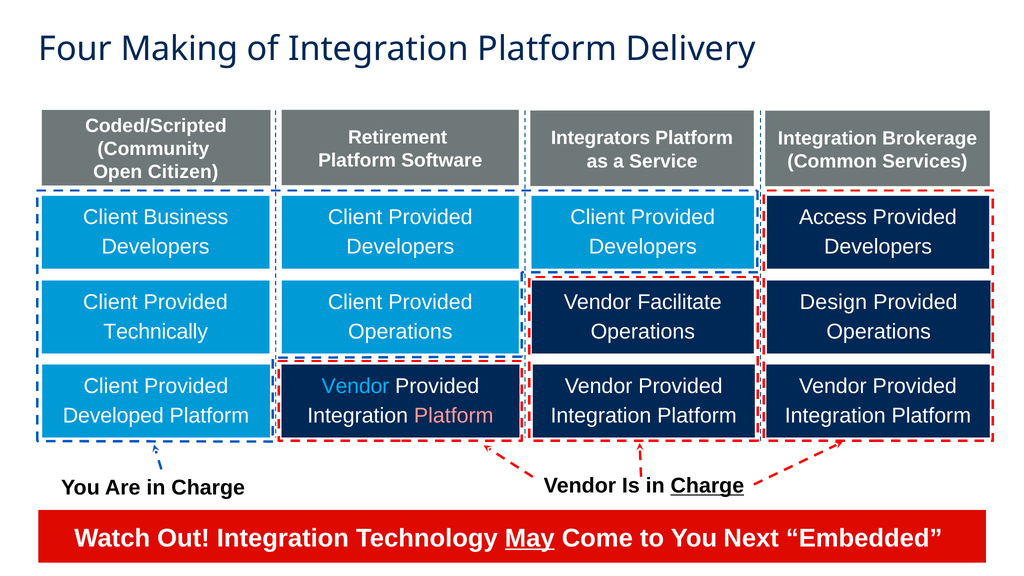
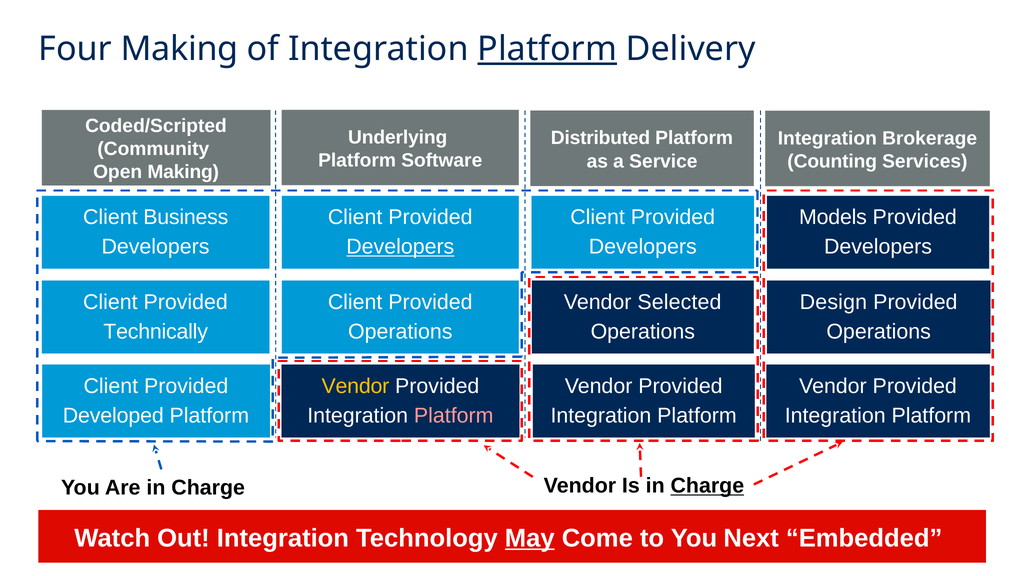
Platform at (547, 49) underline: none -> present
Retirement: Retirement -> Underlying
Integrators: Integrators -> Distributed
Common: Common -> Counting
Open Citizen: Citizen -> Making
Access: Access -> Models
Developers at (400, 247) underline: none -> present
Facilitate: Facilitate -> Selected
Vendor at (355, 386) colour: light blue -> yellow
